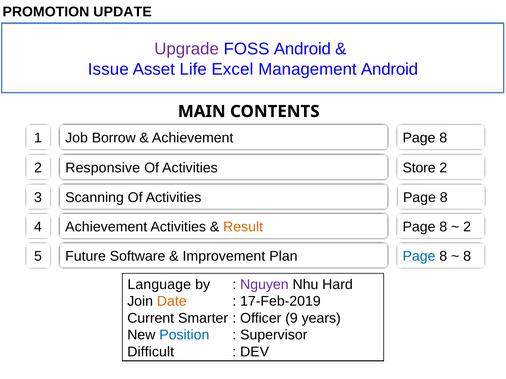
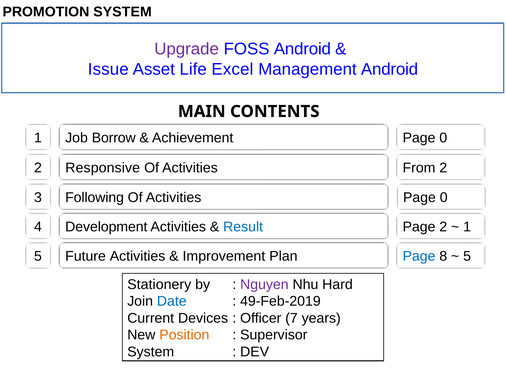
PROMOTION UPDATE: UPDATE -> SYSTEM
8 at (443, 138): 8 -> 0
Store: Store -> From
Scanning: Scanning -> Following
8 at (444, 198): 8 -> 0
Achievement at (106, 227): Achievement -> Development
Result colour: orange -> blue
8 at (443, 227): 8 -> 2
2 at (467, 227): 2 -> 1
Future Software: Software -> Activities
8 at (467, 257): 8 -> 5
Language: Language -> Stationery
Date colour: orange -> blue
17-Feb-2019: 17-Feb-2019 -> 49-Feb-2019
Smarter: Smarter -> Devices
9: 9 -> 7
Position colour: blue -> orange
Difficult at (151, 352): Difficult -> System
